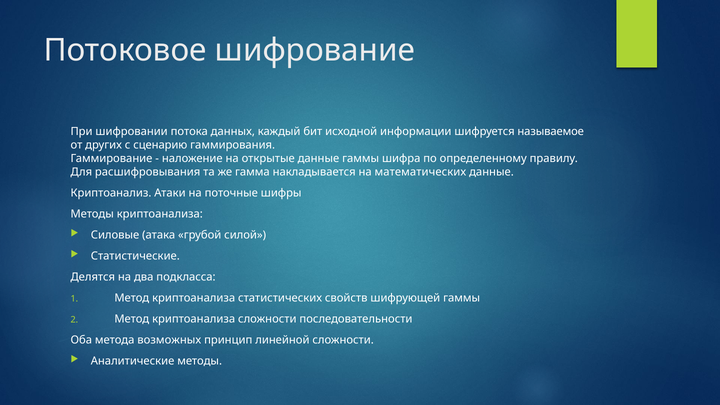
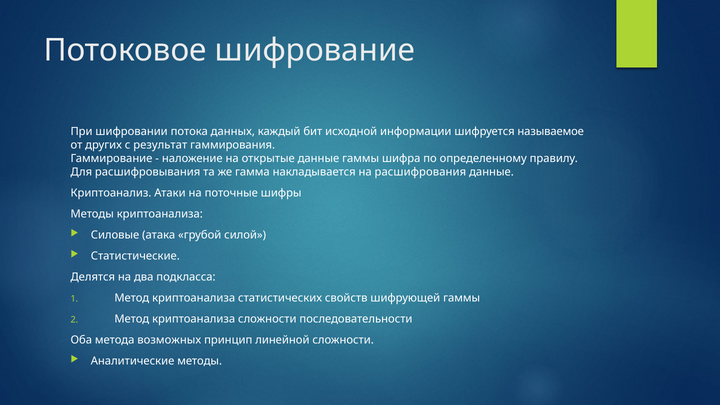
сценарию: сценарию -> результат
математических: математических -> расшифрования
